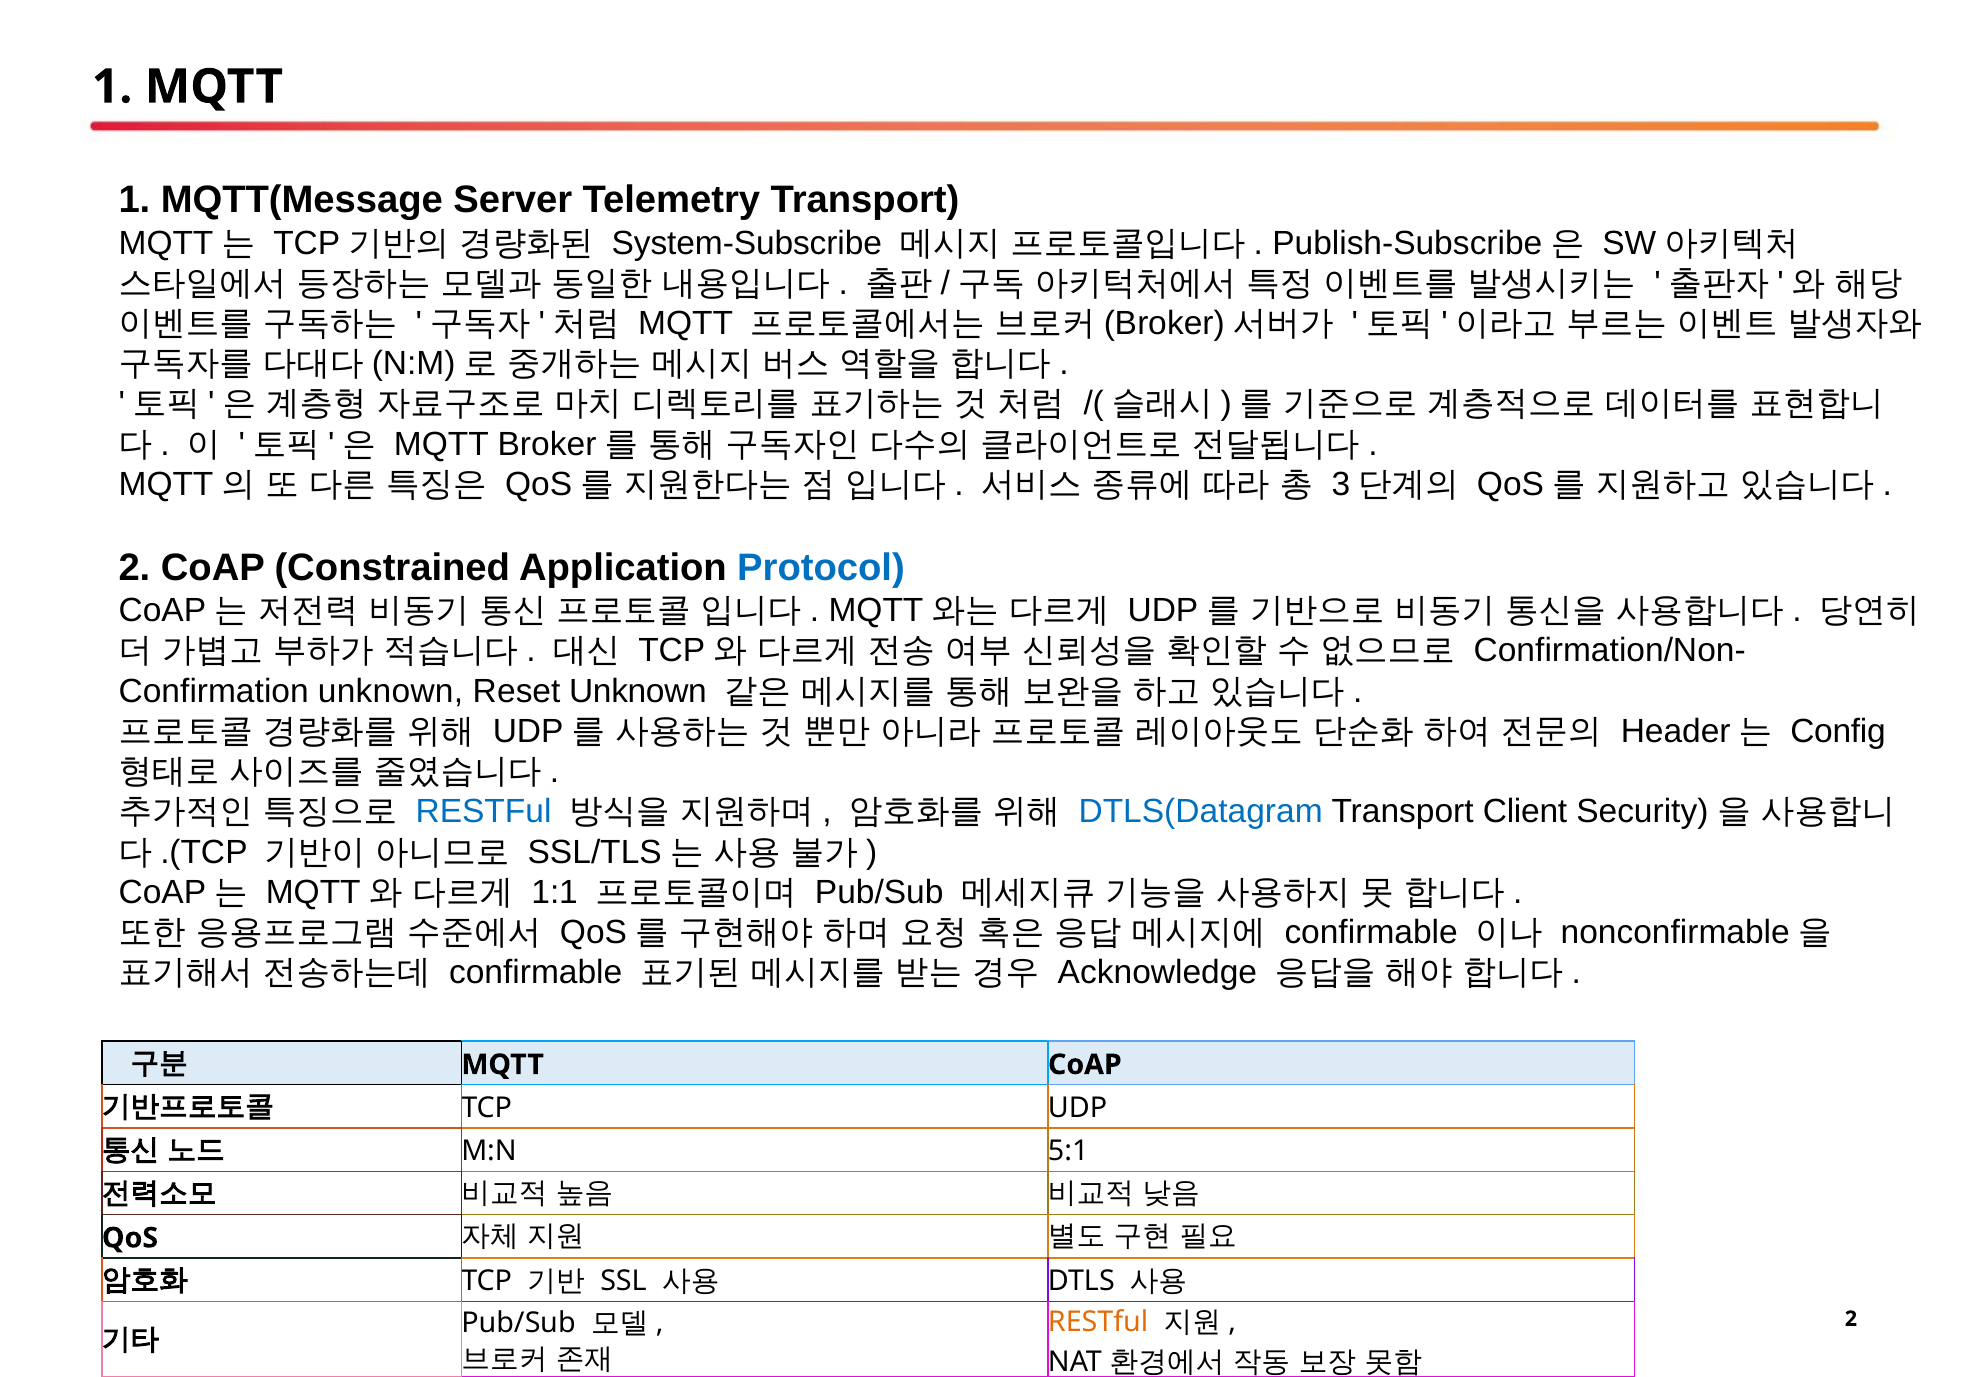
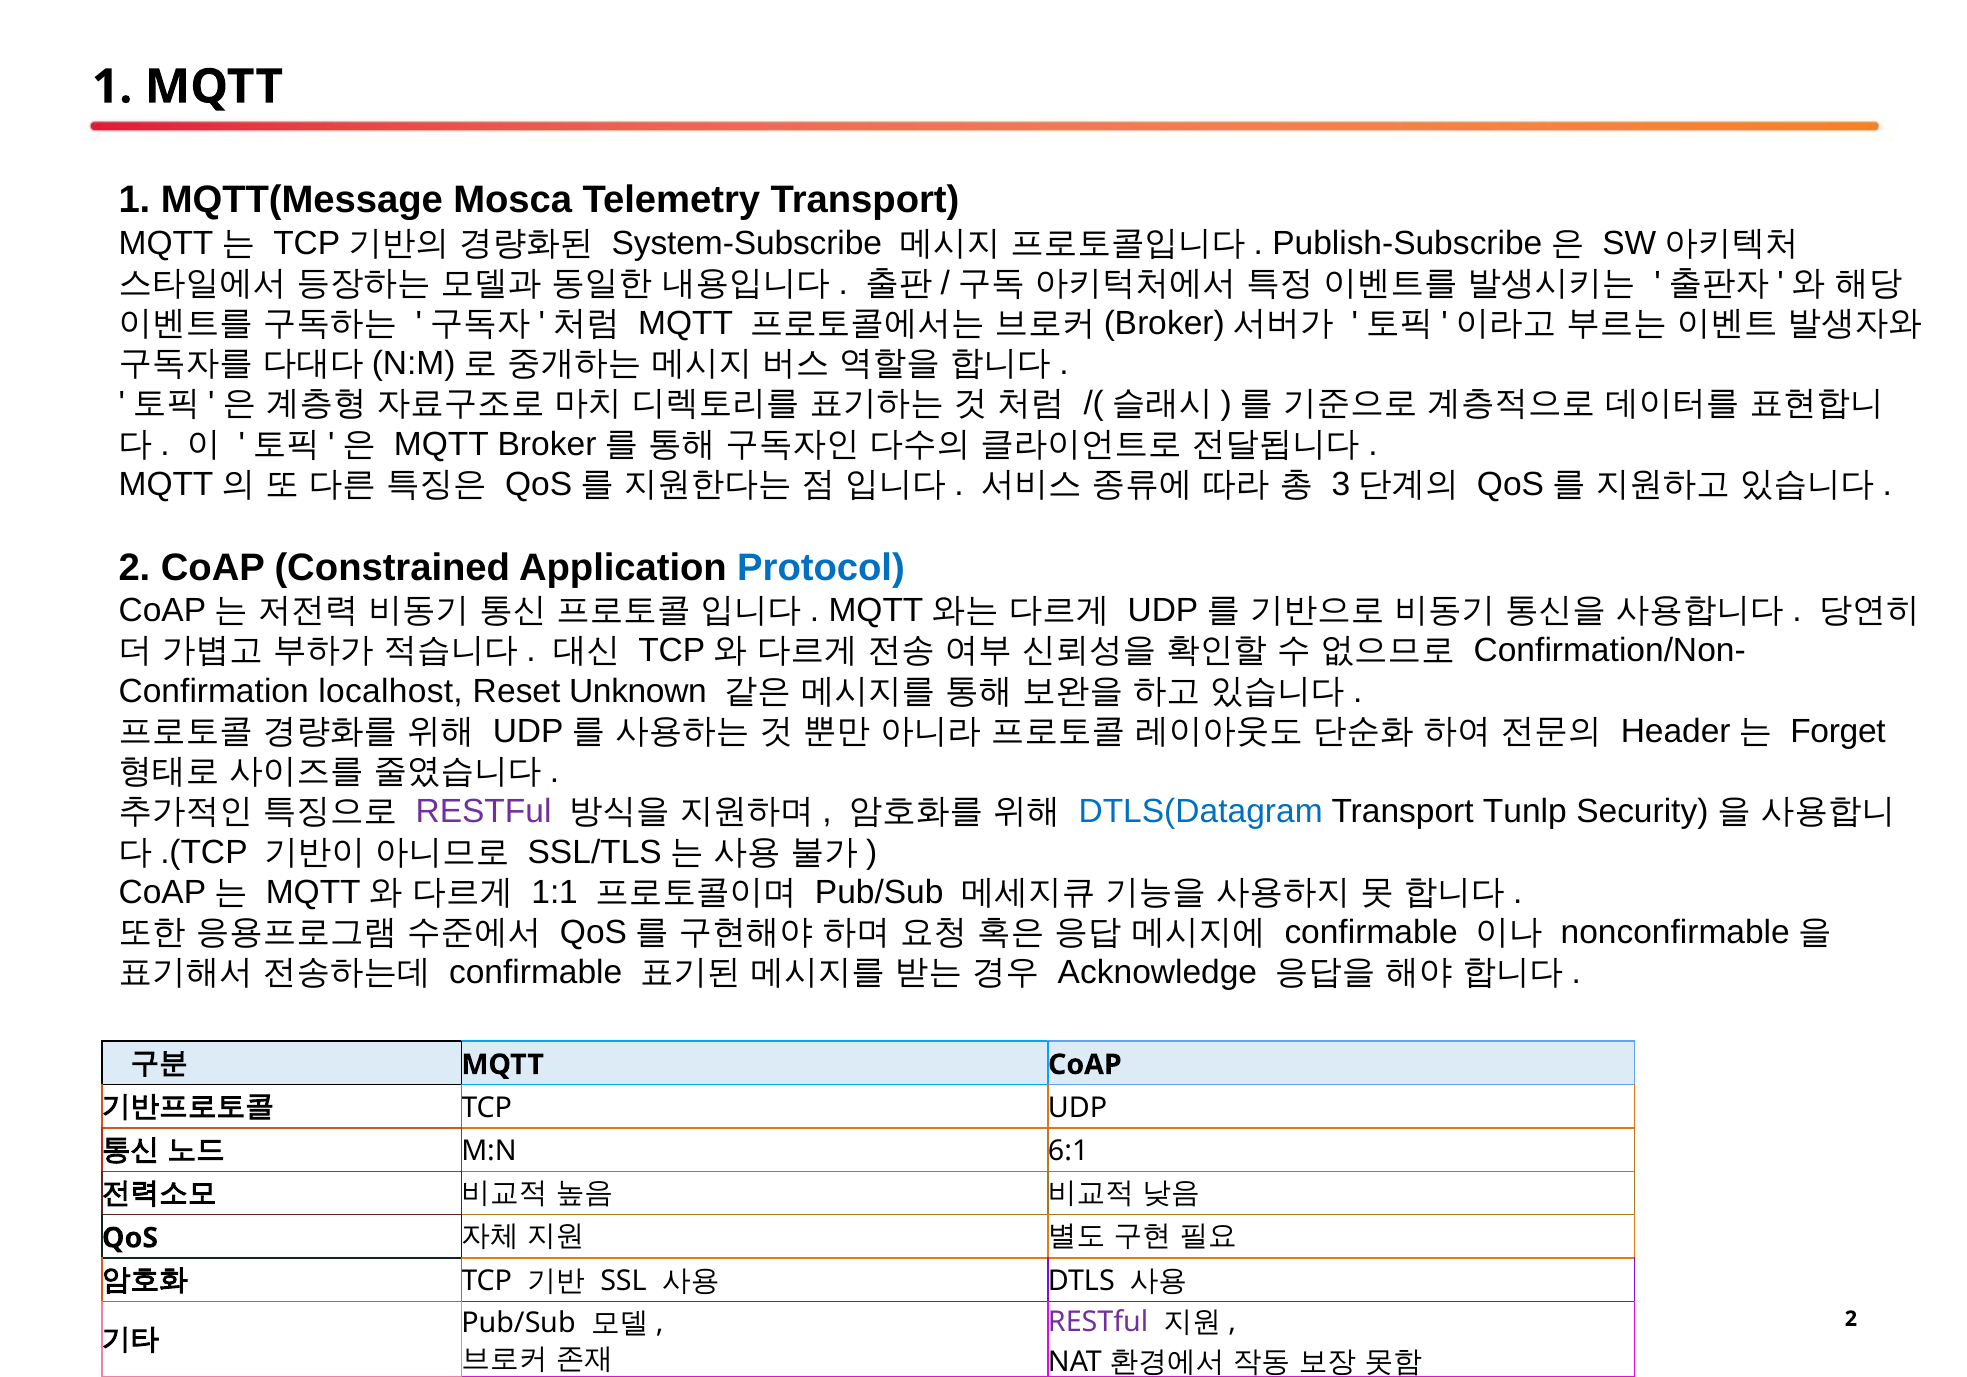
Server: Server -> Mosca
unknown at (391, 691): unknown -> localhost
Config: Config -> Forget
RESTFul at (484, 812) colour: blue -> purple
Client: Client -> Tunlp
5:1: 5:1 -> 6:1
RESTful at (1098, 1322) colour: orange -> purple
